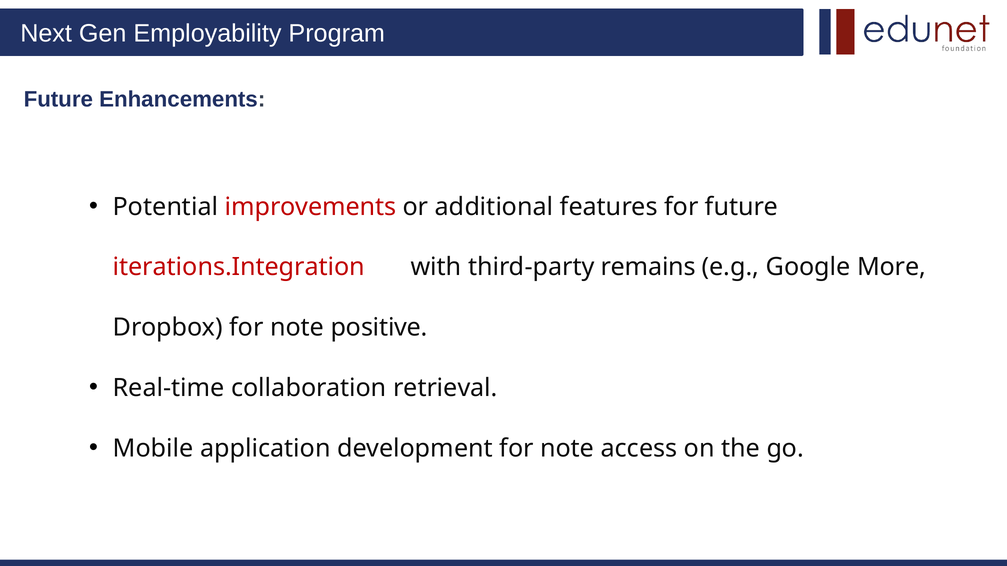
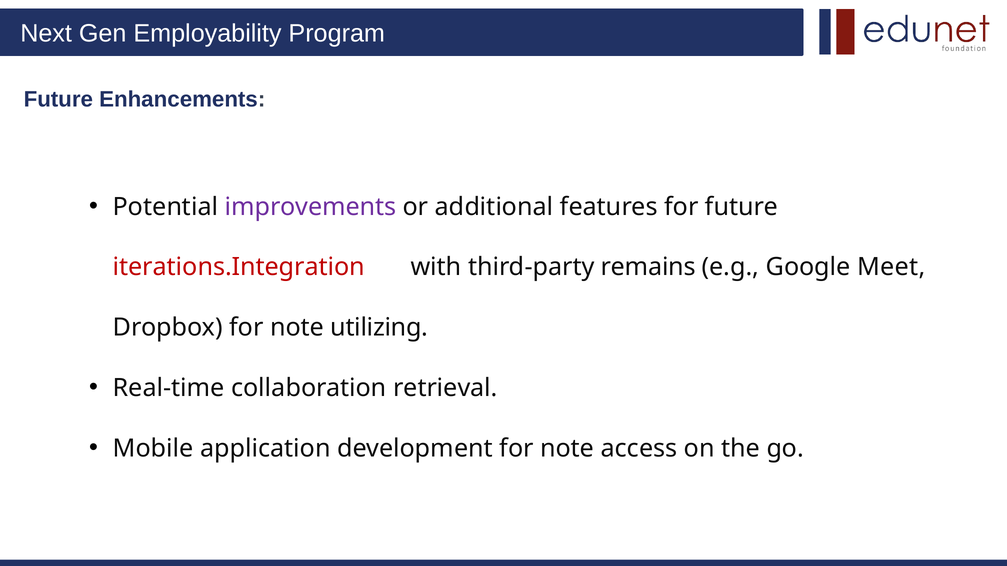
improvements colour: red -> purple
More: More -> Meet
positive: positive -> utilizing
